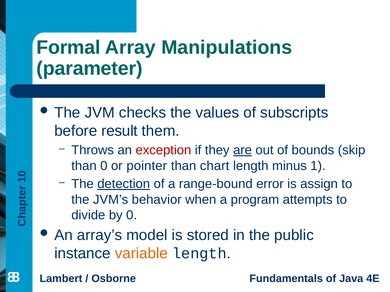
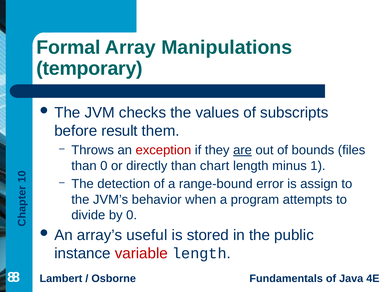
parameter: parameter -> temporary
skip: skip -> files
pointer: pointer -> directly
detection underline: present -> none
model: model -> useful
variable colour: orange -> red
